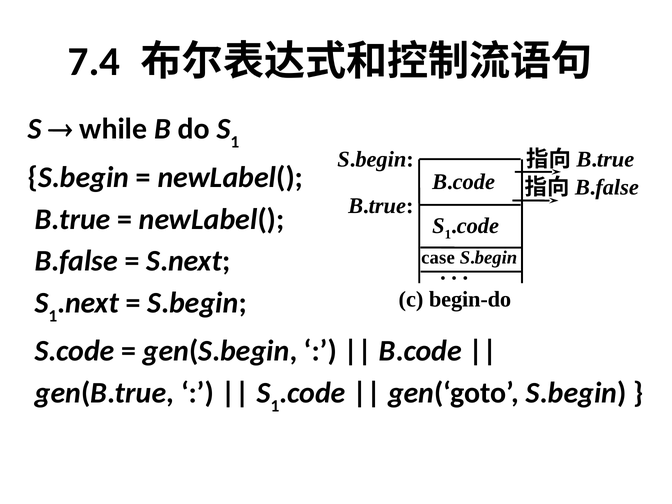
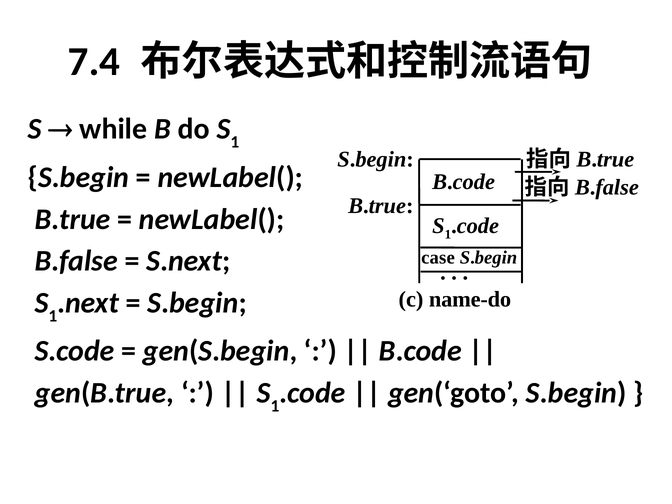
begin-do: begin-do -> name-do
